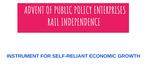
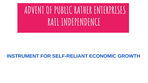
POLICY: POLICY -> RATHER
